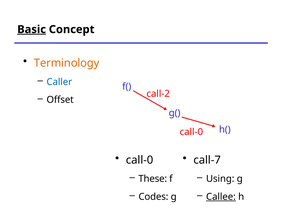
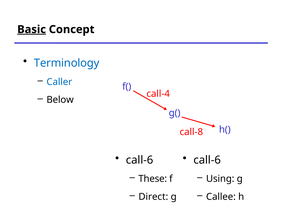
Terminology colour: orange -> blue
call-2: call-2 -> call-4
Offset: Offset -> Below
call-0 at (191, 132): call-0 -> call-8
call-0 at (140, 160): call-0 -> call-6
call-7 at (207, 160): call-7 -> call-6
Codes: Codes -> Direct
Callee underline: present -> none
